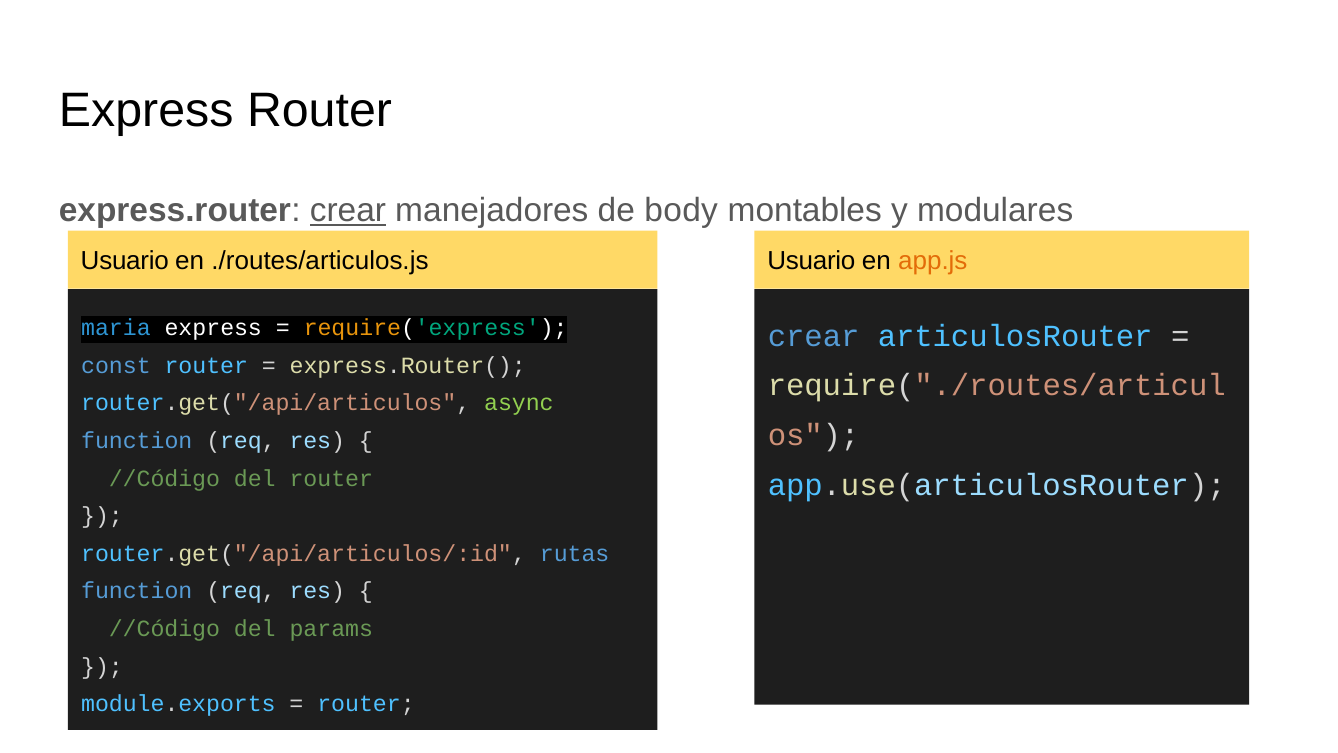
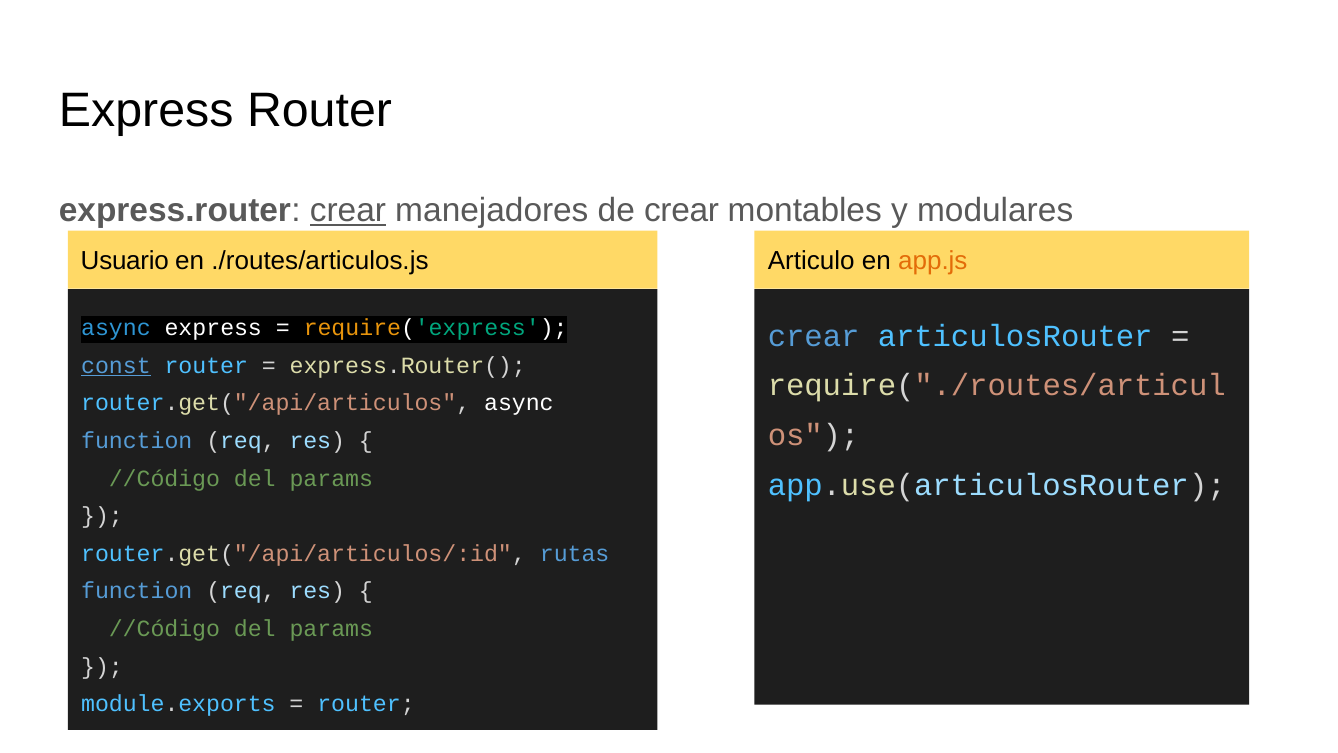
de body: body -> crear
./routes/articulos.js Usuario: Usuario -> Articulo
maria at (116, 328): maria -> async
const underline: none -> present
async at (519, 403) colour: light green -> white
router at (331, 478): router -> params
